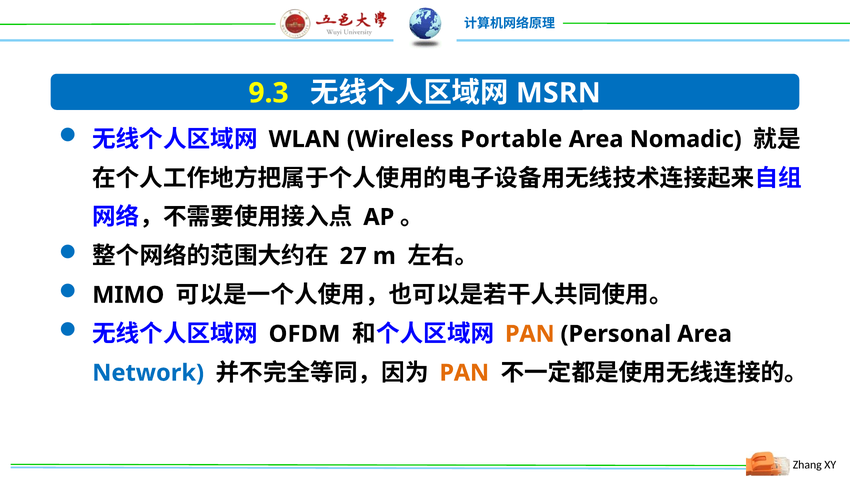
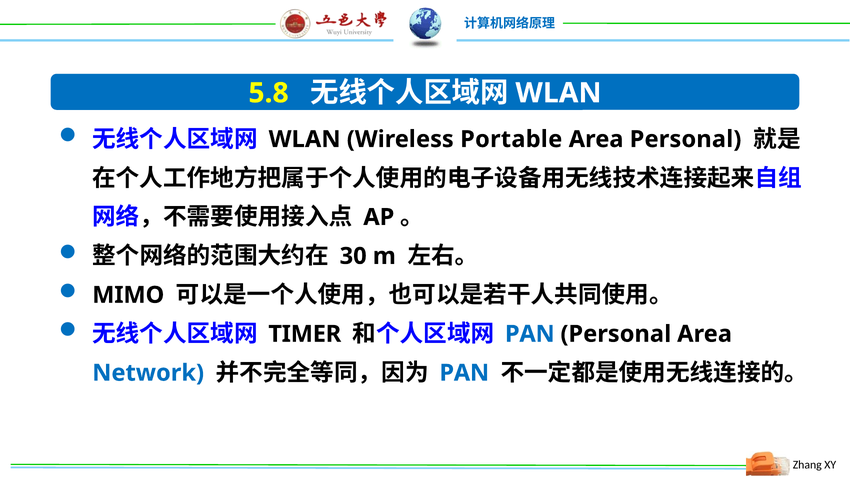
9.3: 9.3 -> 5.8
MSRN at (558, 93): MSRN -> WLAN
Area Nomadic: Nomadic -> Personal
27: 27 -> 30
OFDM: OFDM -> TIMER
PAN at (530, 334) colour: orange -> blue
PAN at (464, 373) colour: orange -> blue
